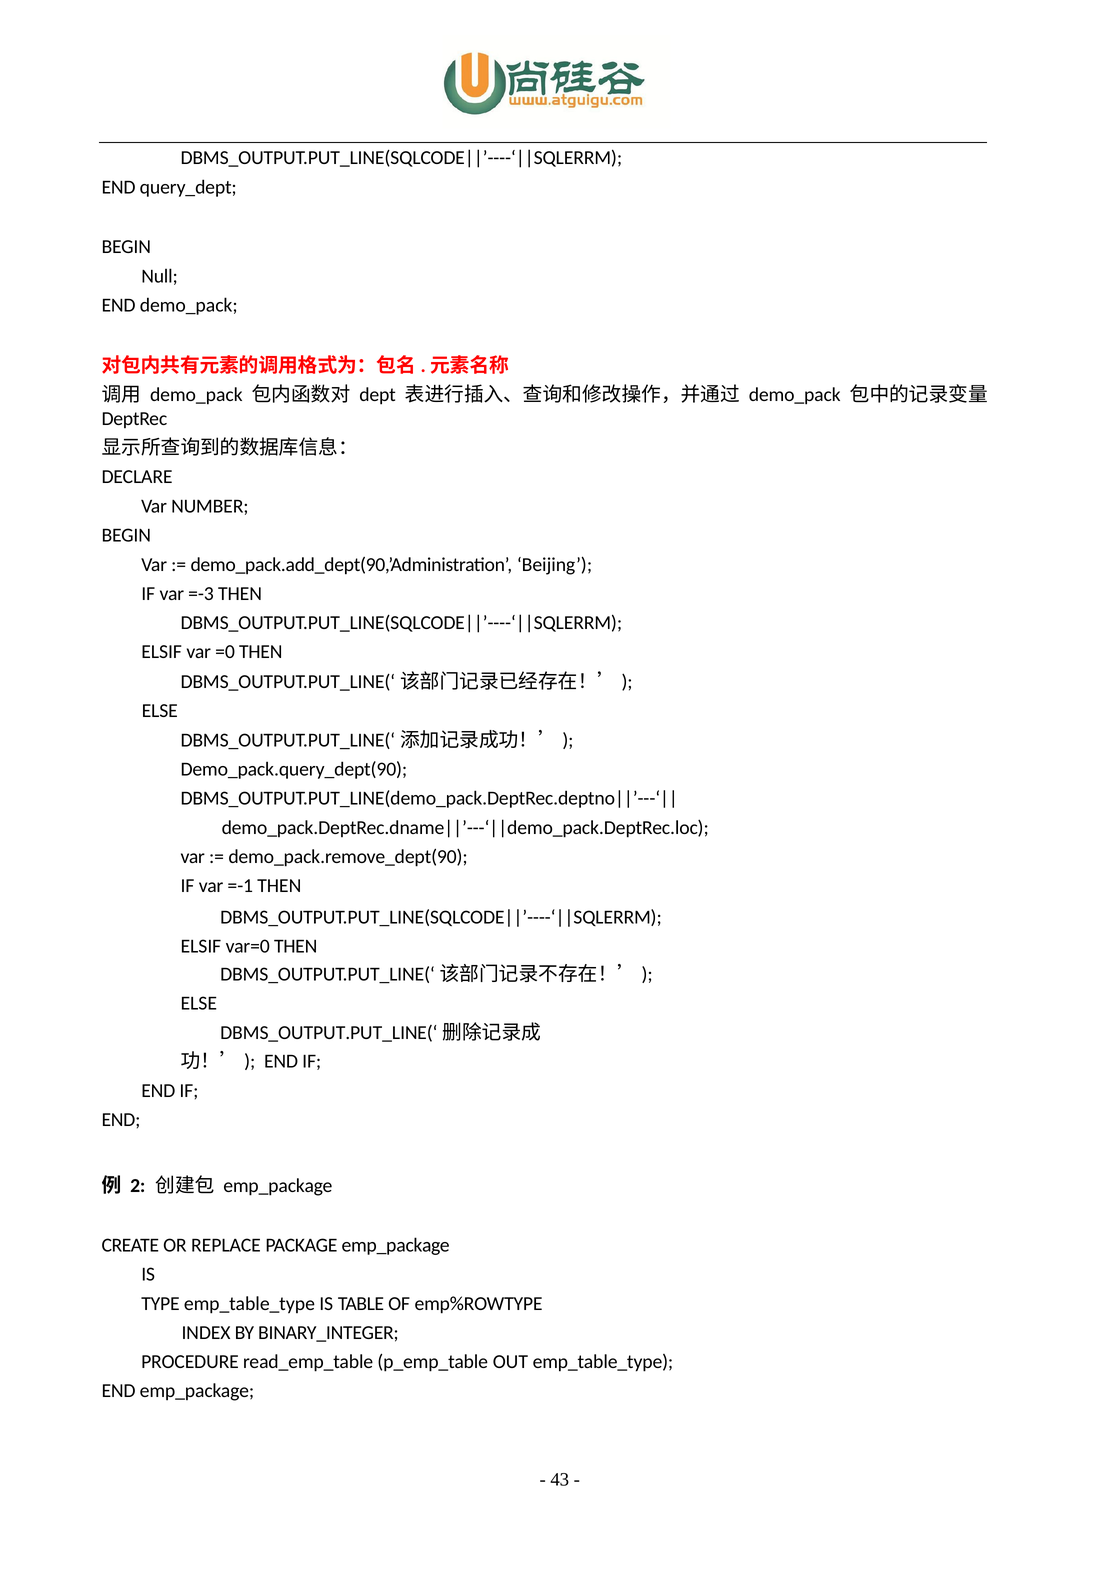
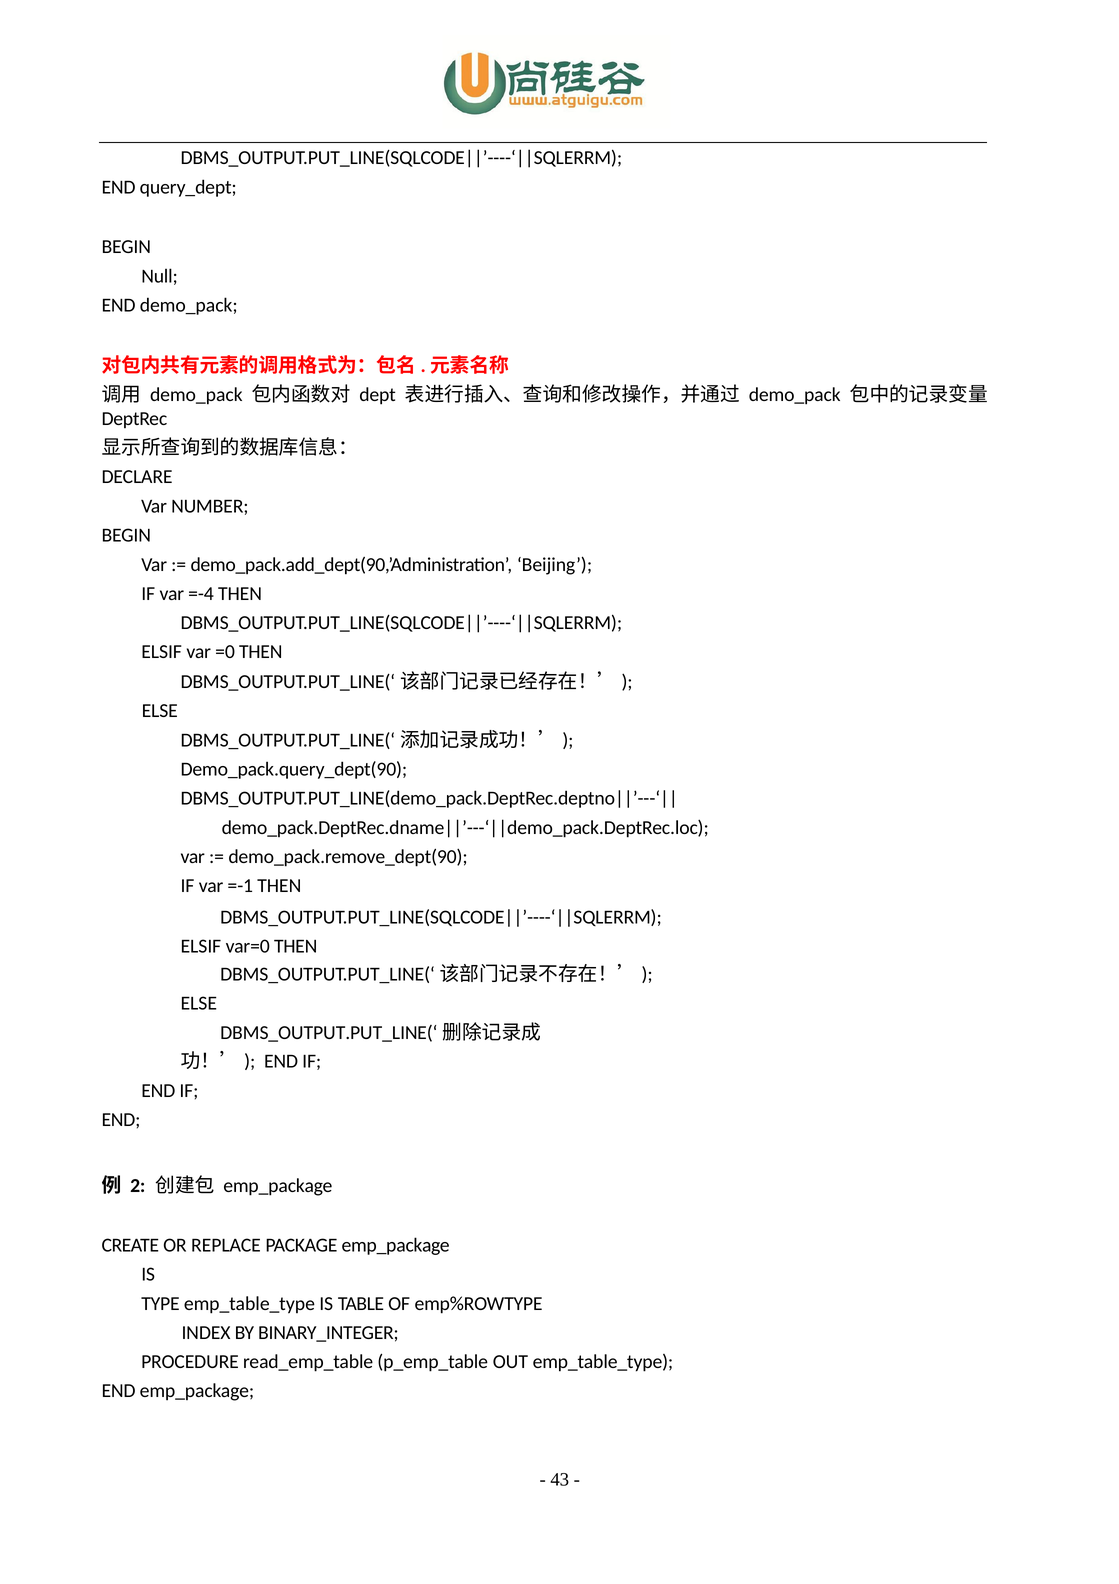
=-3: =-3 -> =-4
